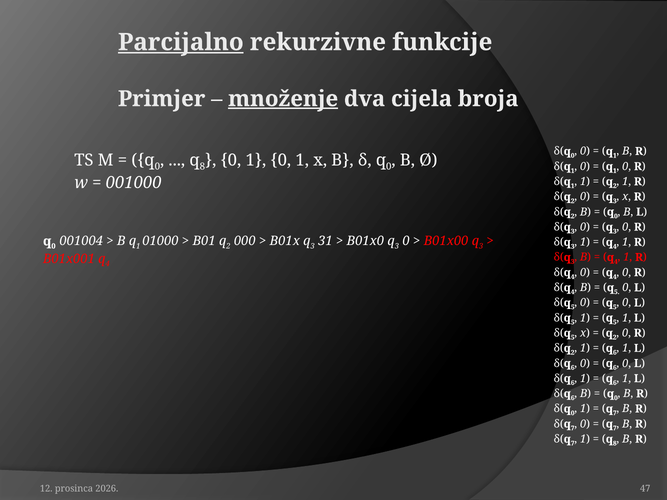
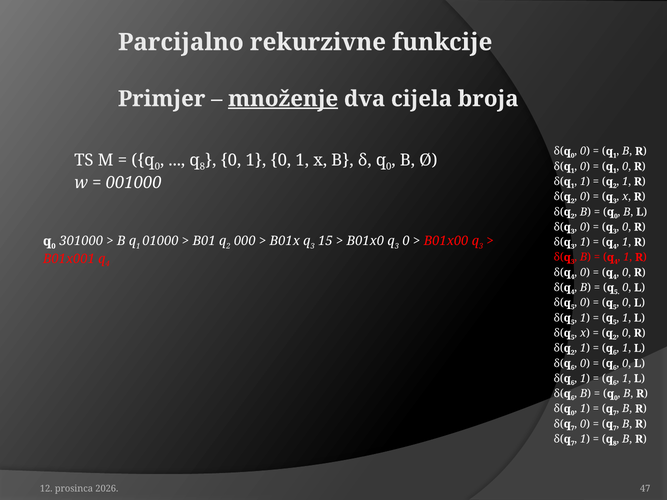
Parcijalno underline: present -> none
001004: 001004 -> 301000
31: 31 -> 15
